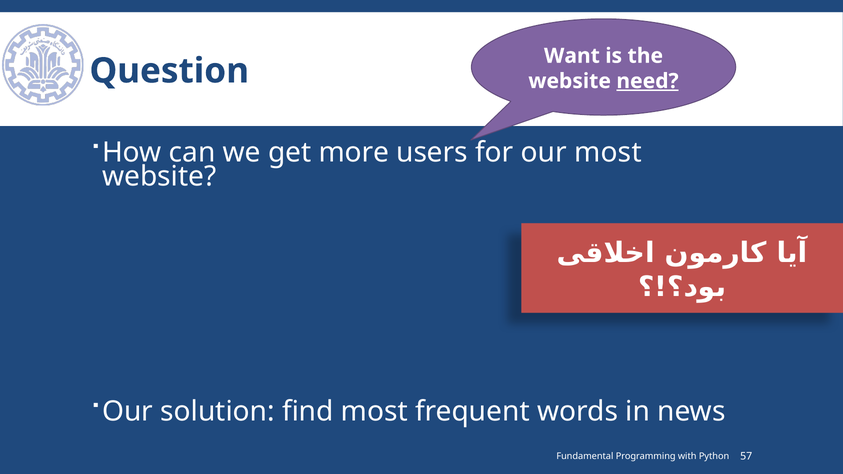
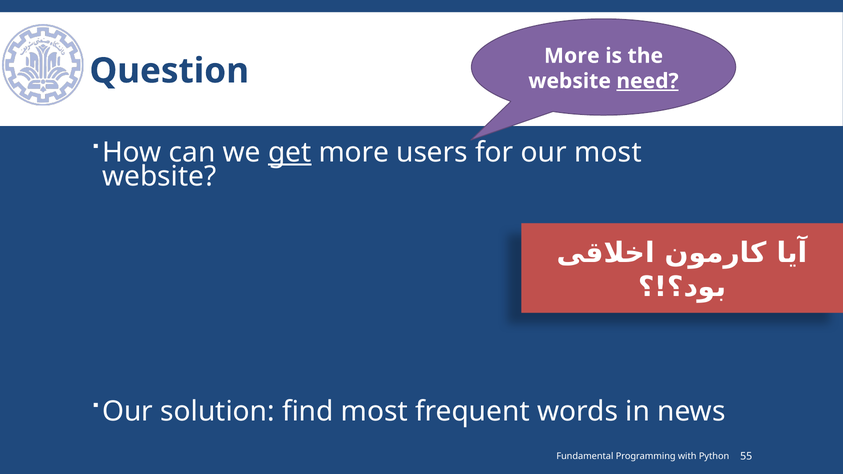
Want at (572, 56): Want -> More
get underline: none -> present
57: 57 -> 55
